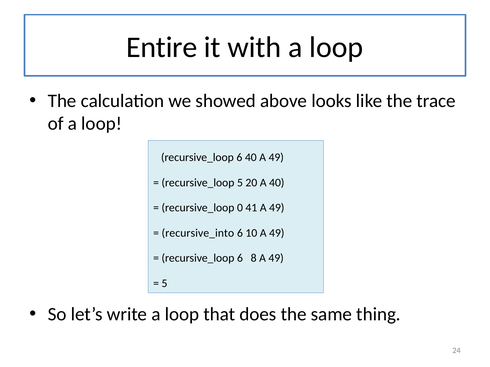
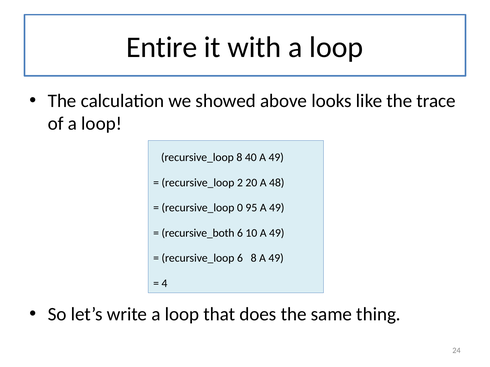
6 at (239, 158): 6 -> 8
recursive_loop 5: 5 -> 2
A 40: 40 -> 48
41: 41 -> 95
recursive_into: recursive_into -> recursive_both
5 at (164, 284): 5 -> 4
